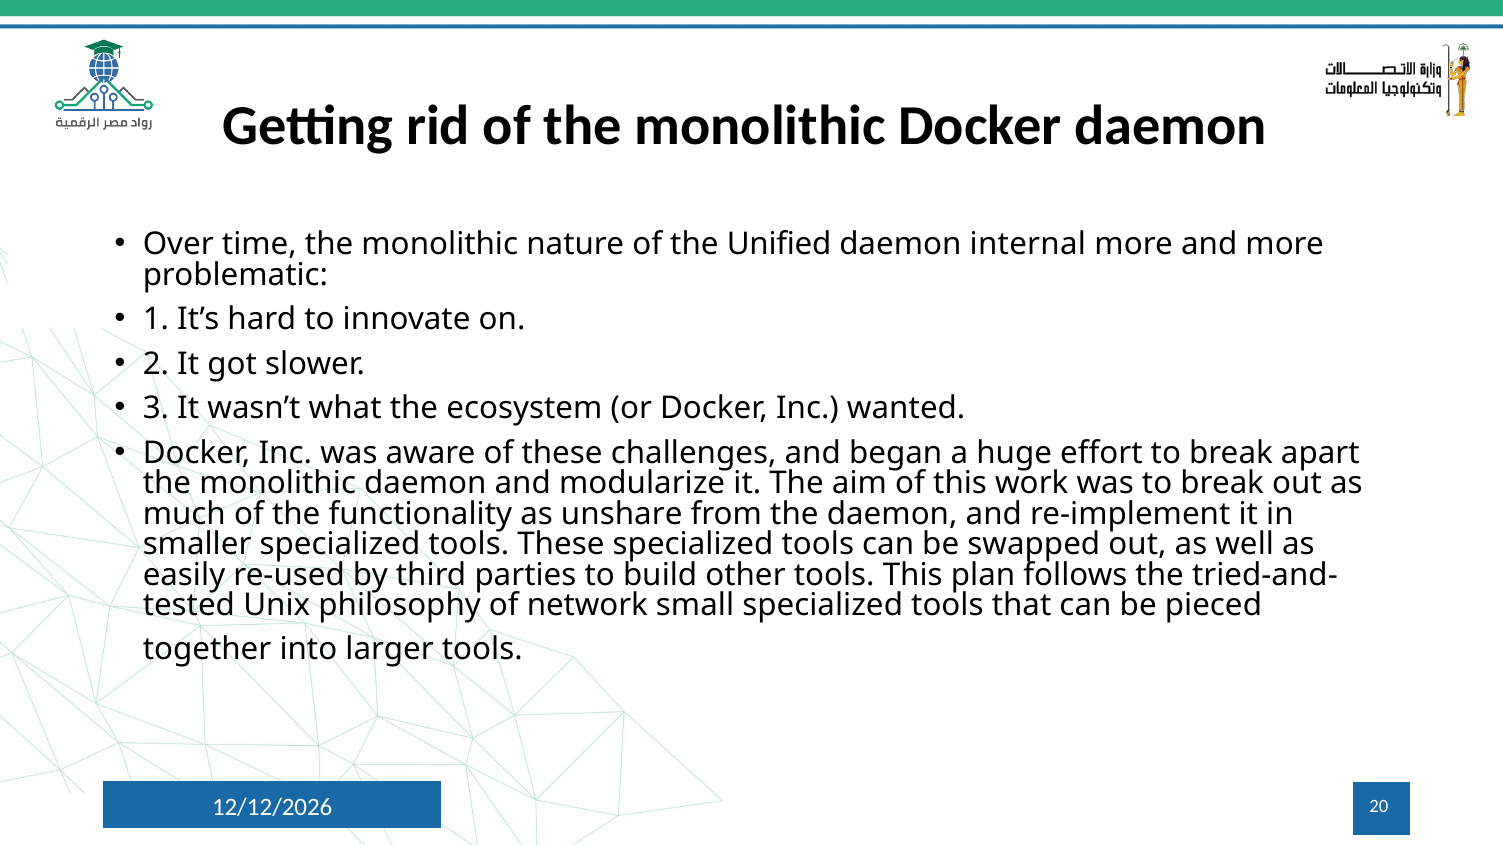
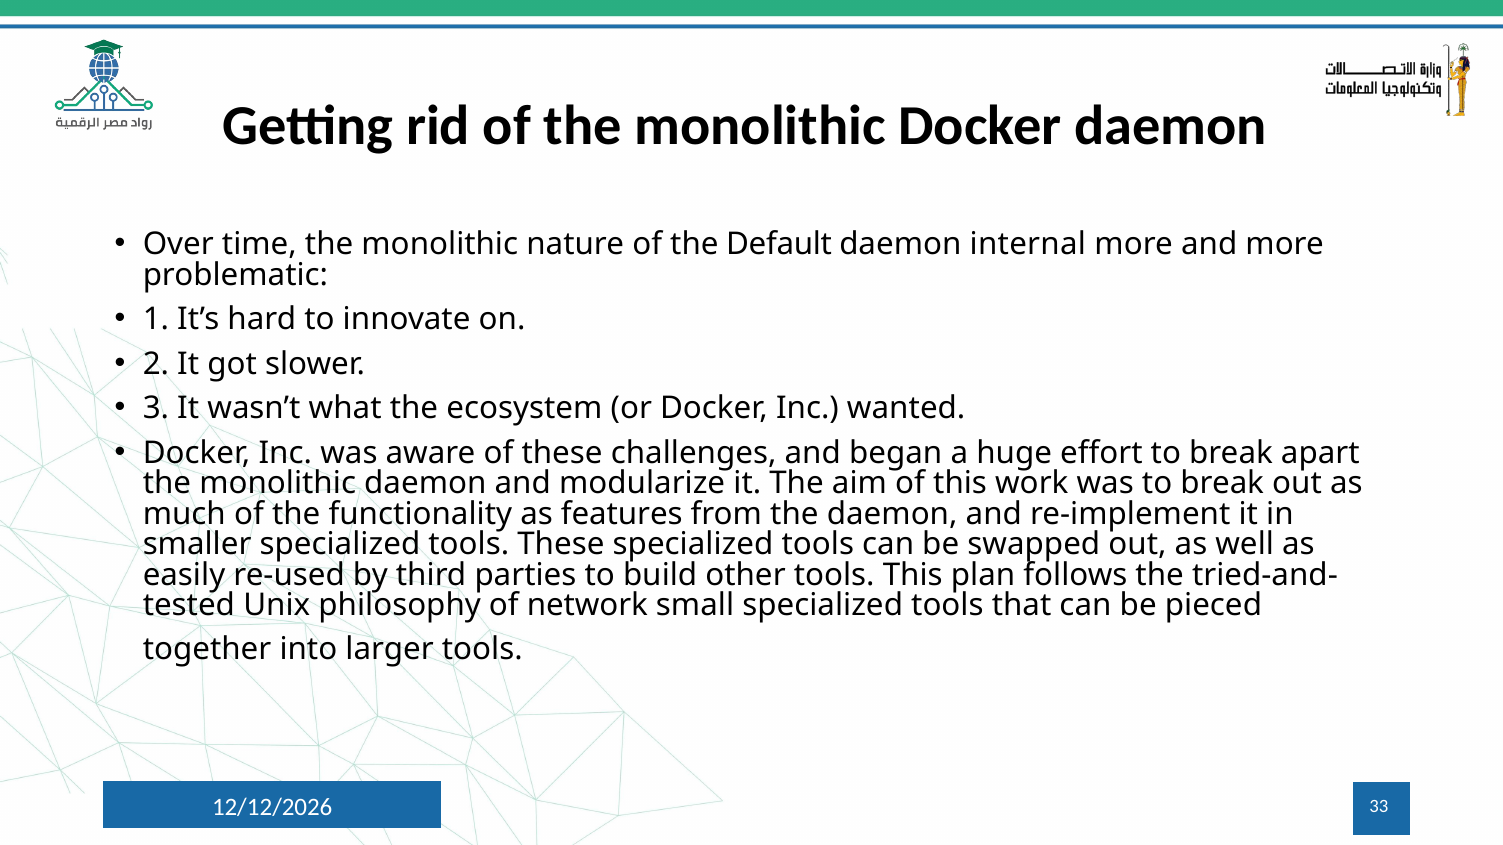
Unified: Unified -> Default
unshare: unshare -> features
20: 20 -> 33
